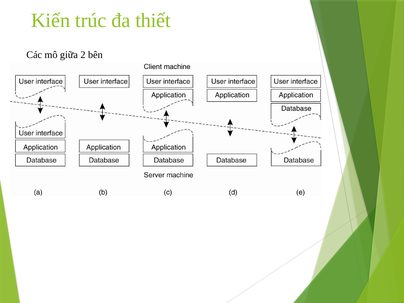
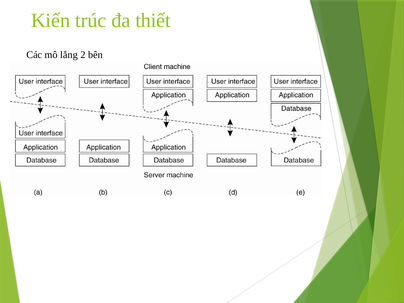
giữa: giữa -> lắng
